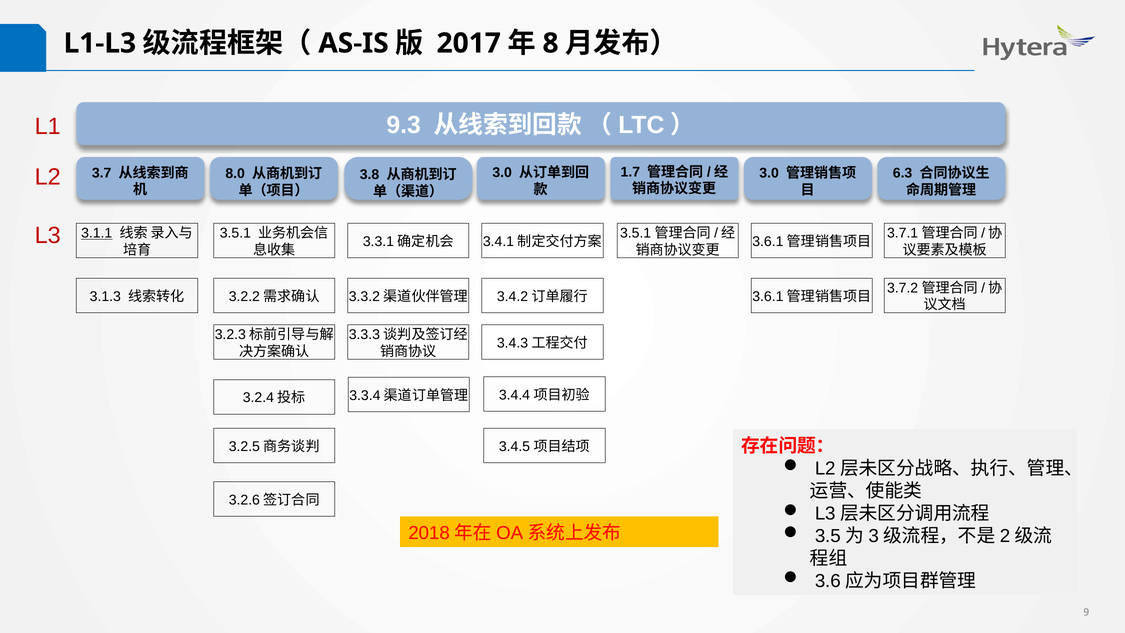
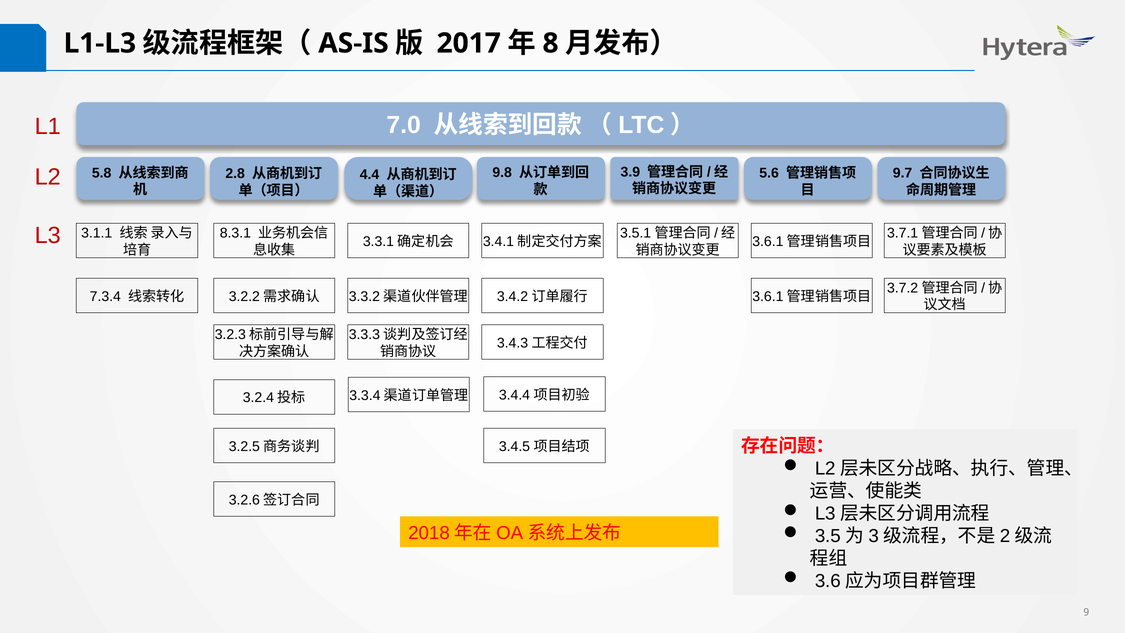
9.3: 9.3 -> 7.0
1.7: 1.7 -> 3.9
3.0 at (502, 173): 3.0 -> 9.8
3.7: 3.7 -> 5.8
3.0 at (769, 173): 3.0 -> 5.6
6.3: 6.3 -> 9.7
8.0: 8.0 -> 2.8
3.8: 3.8 -> 4.4
3.1.1 underline: present -> none
3.5.1: 3.5.1 -> 8.3.1
3.1.3: 3.1.3 -> 7.3.4
